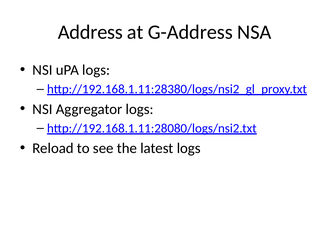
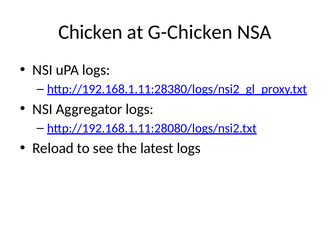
Address: Address -> Chicken
G-Address: G-Address -> G-Chicken
